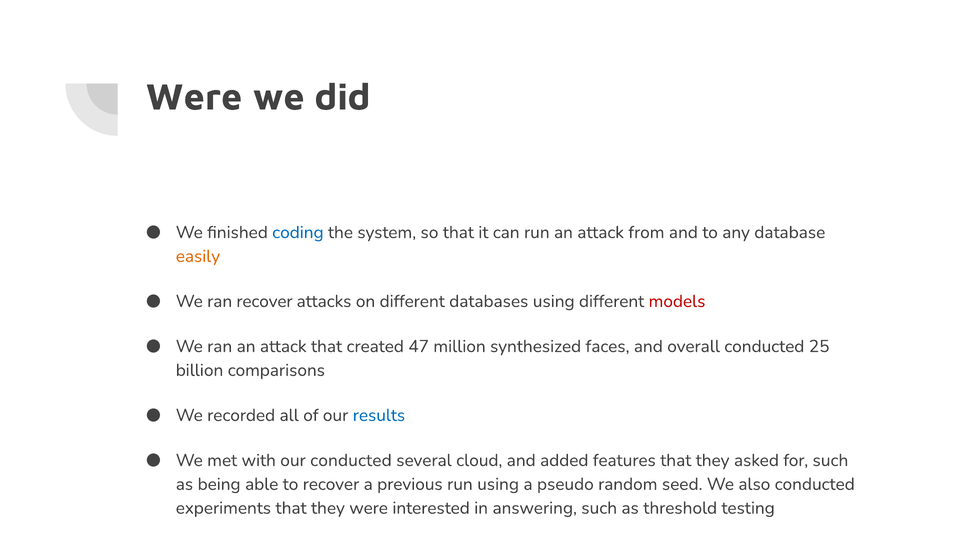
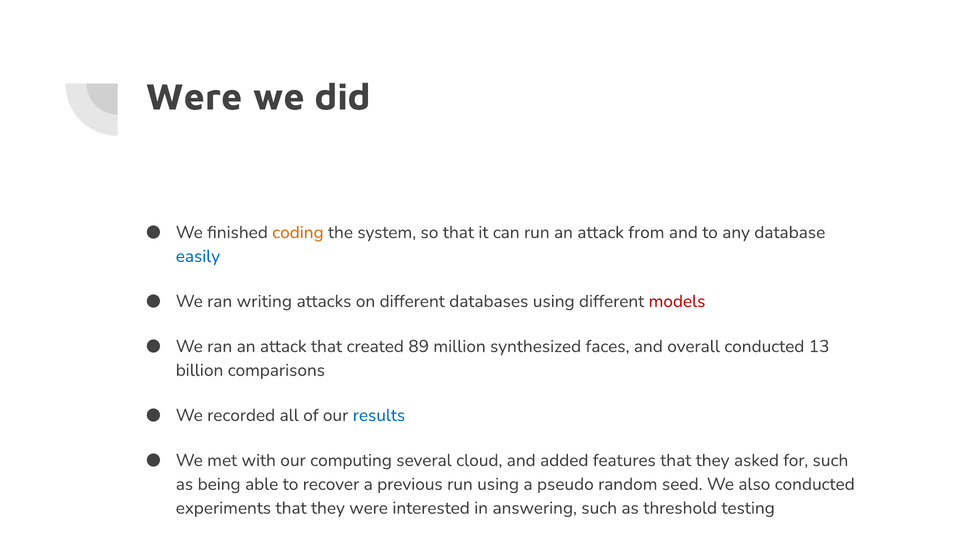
coding colour: blue -> orange
easily colour: orange -> blue
ran recover: recover -> writing
47: 47 -> 89
25: 25 -> 13
our conducted: conducted -> computing
